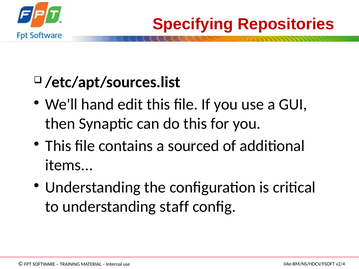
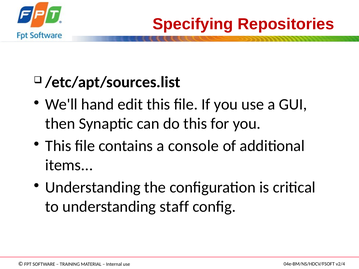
sourced: sourced -> console
